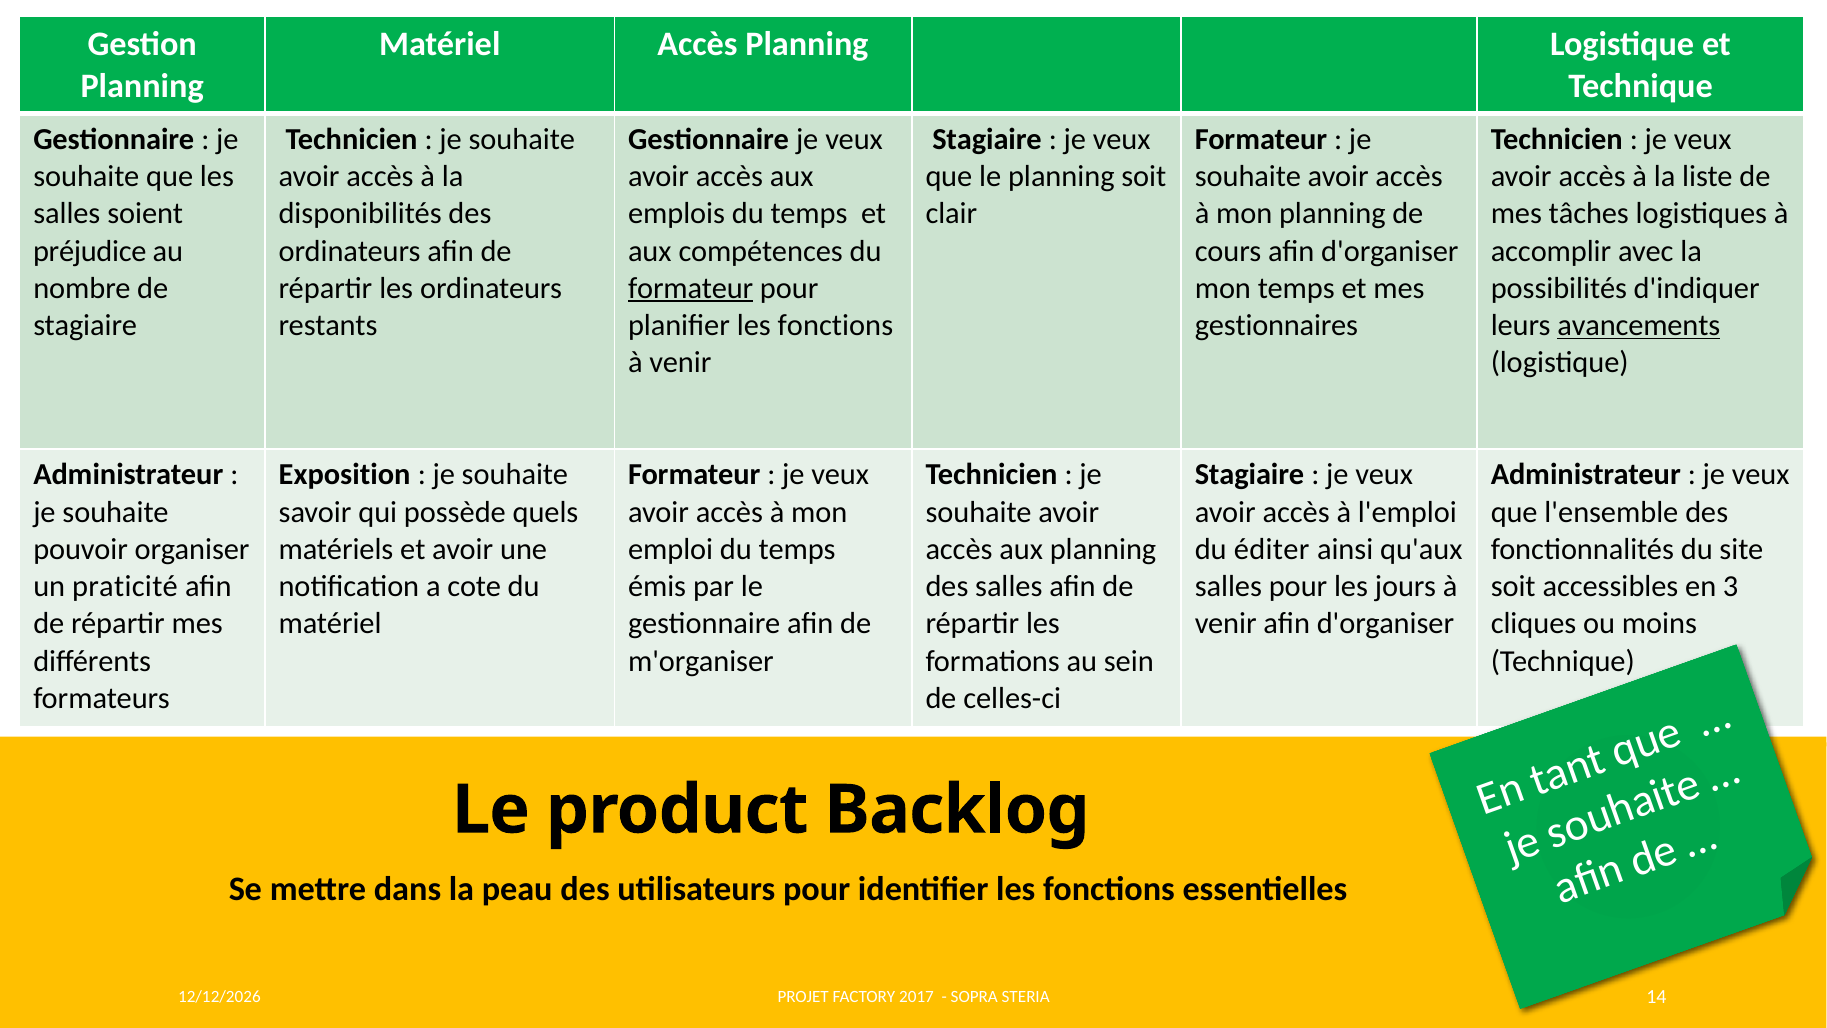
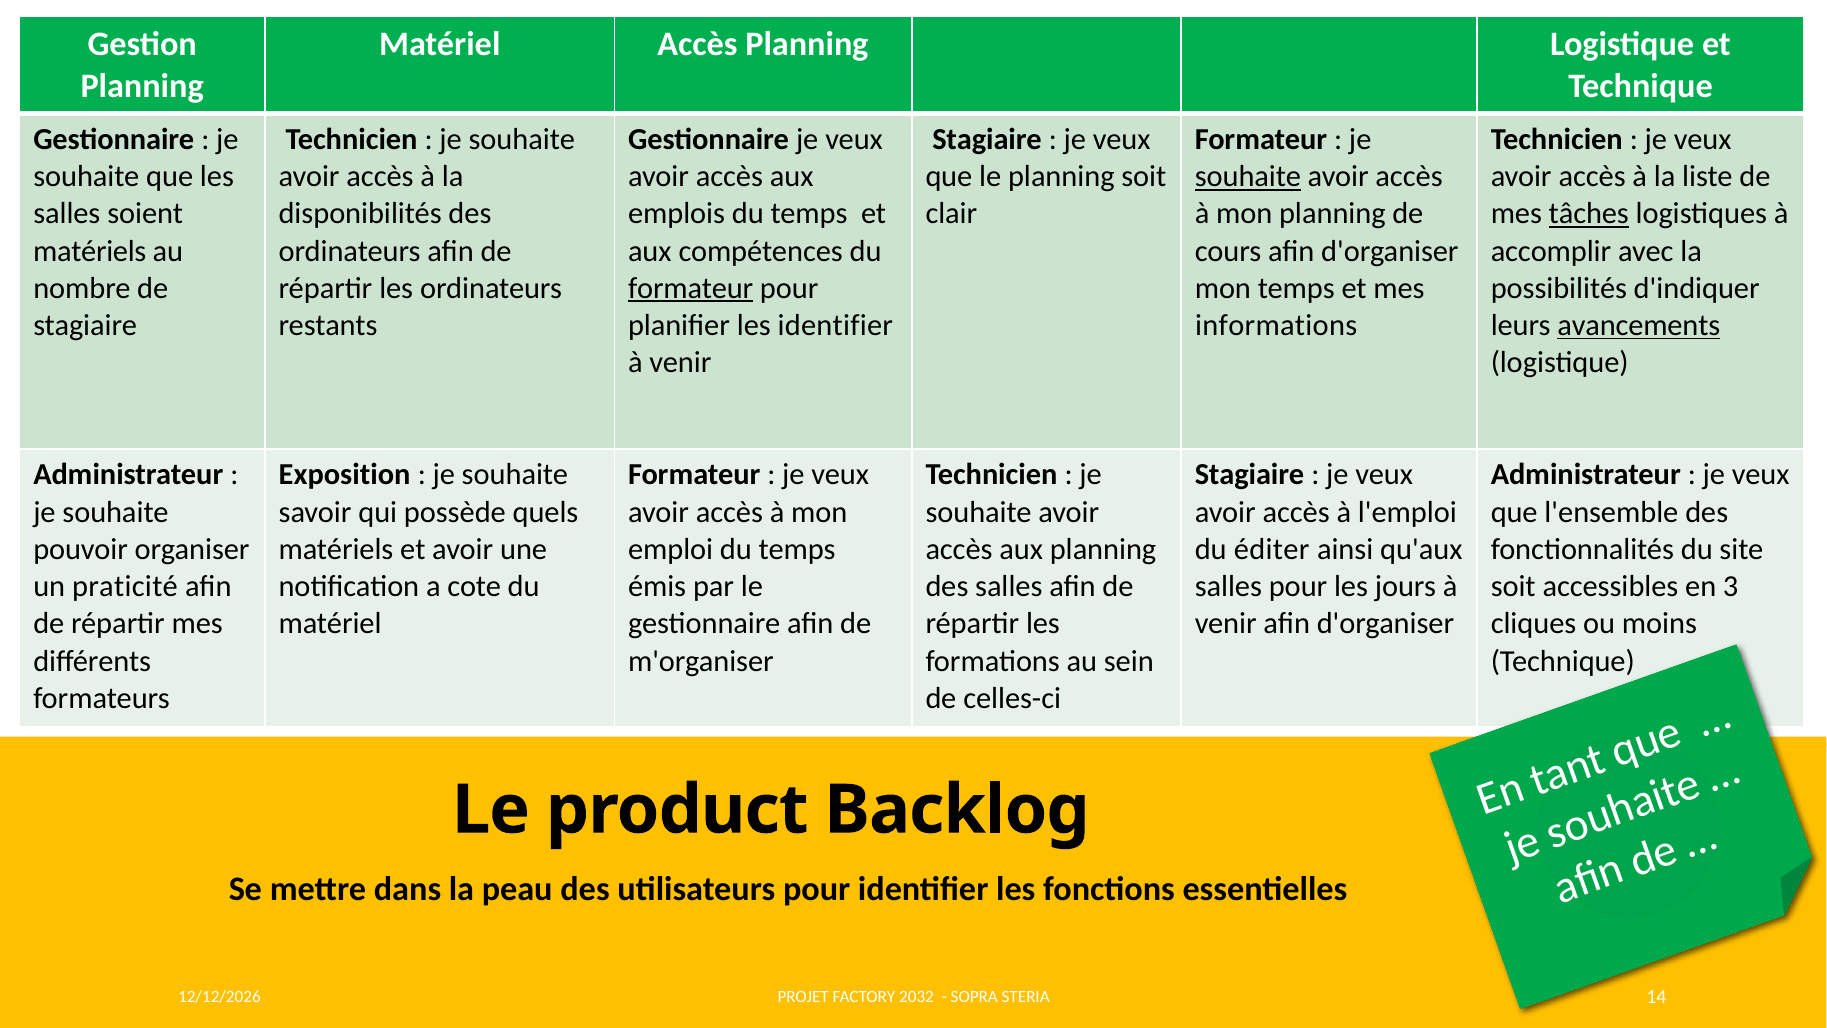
souhaite at (1248, 177) underline: none -> present
tâches underline: none -> present
préjudice at (90, 251): préjudice -> matériels
planifier les fonctions: fonctions -> identifier
gestionnaires: gestionnaires -> informations
2017: 2017 -> 2032
